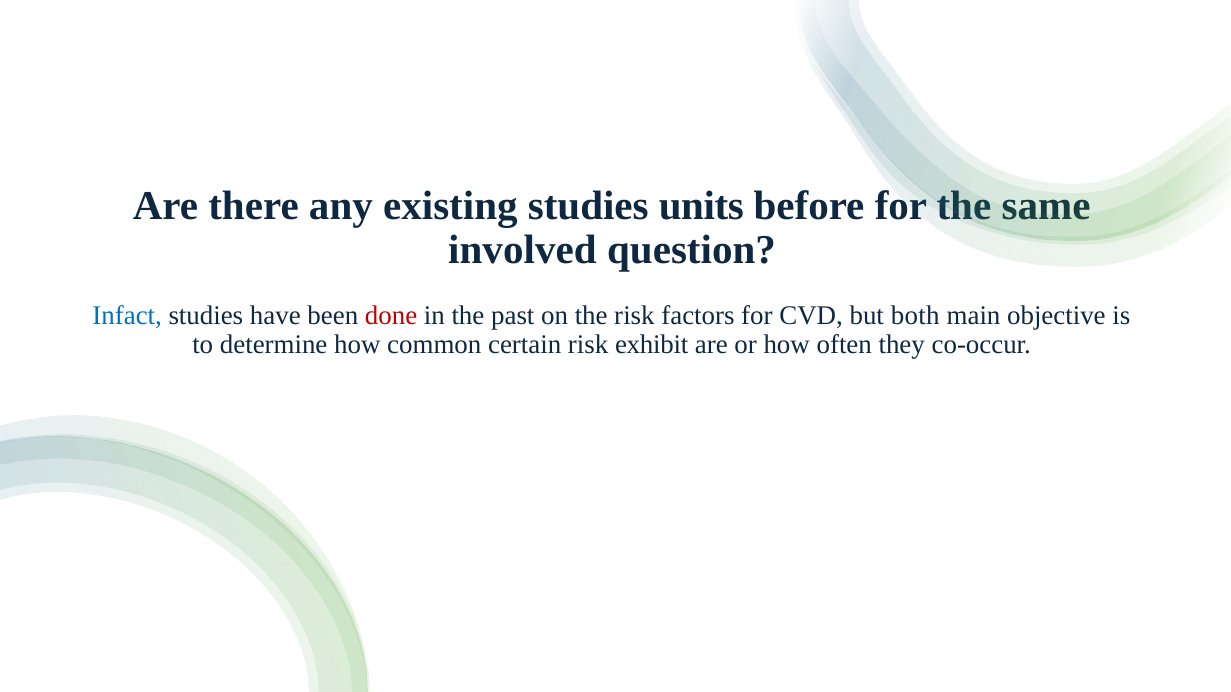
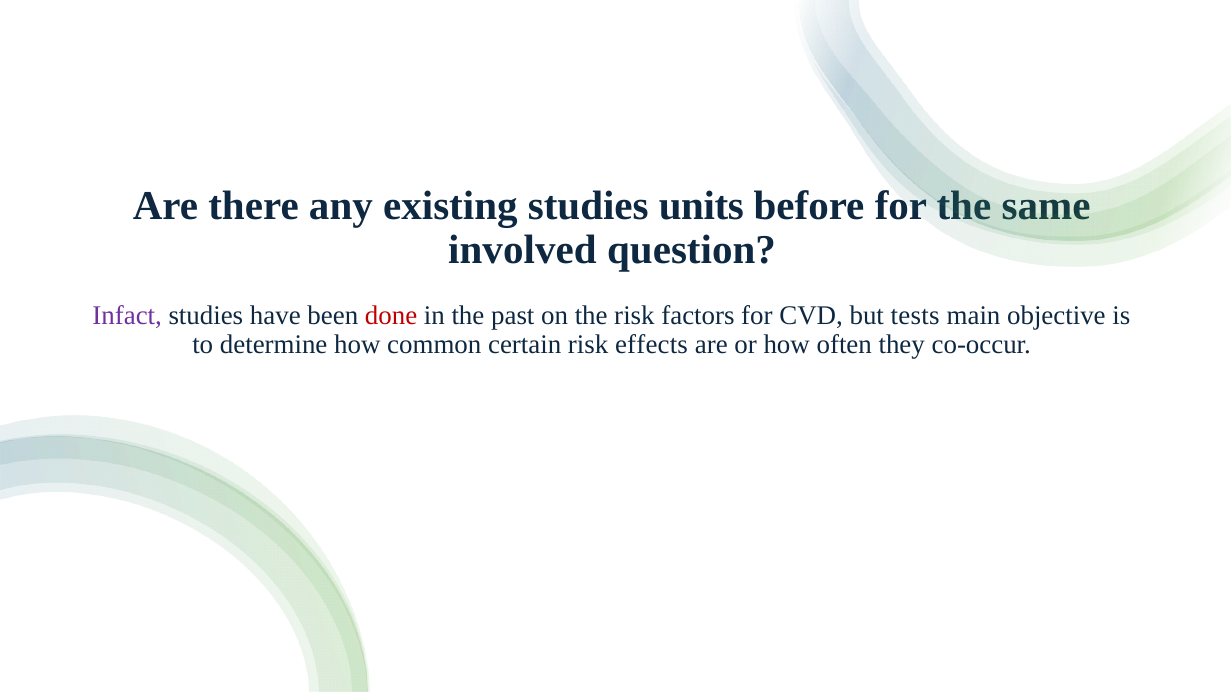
Infact colour: blue -> purple
both: both -> tests
exhibit: exhibit -> effects
